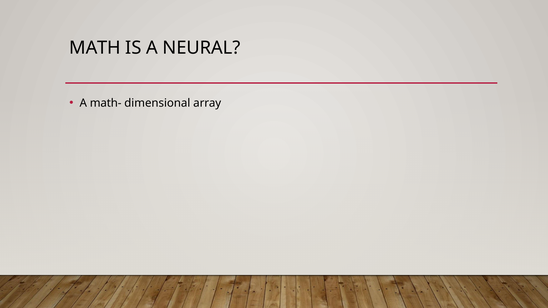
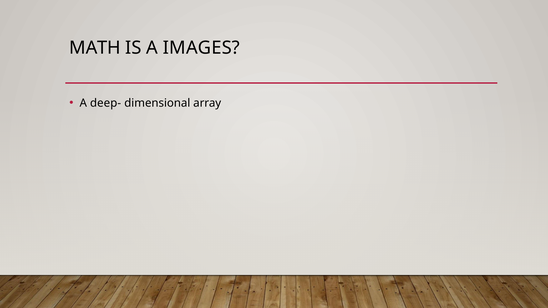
NEURAL: NEURAL -> IMAGES
math-: math- -> deep-
